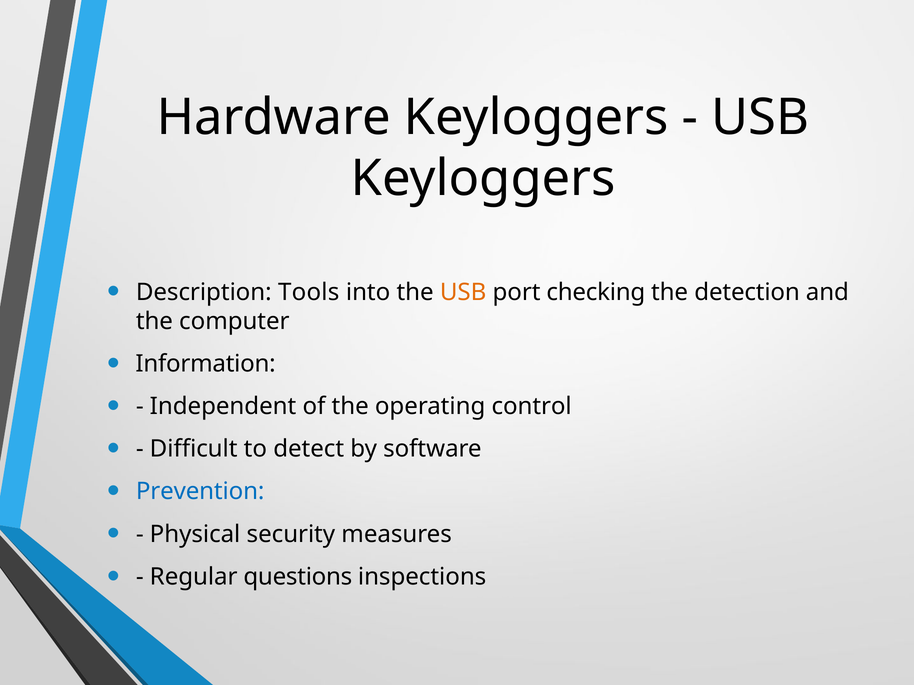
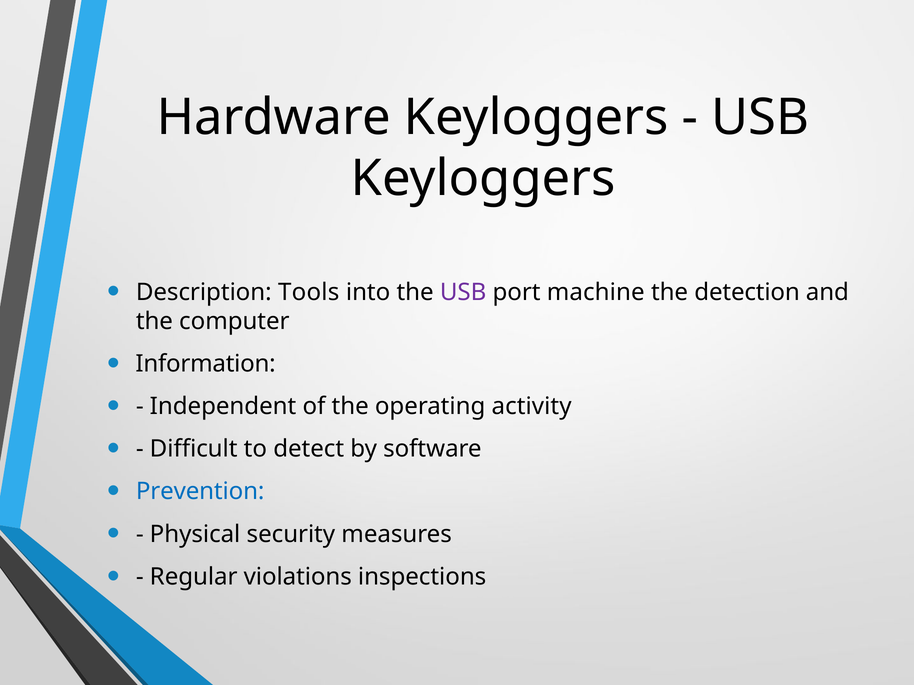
USB at (463, 292) colour: orange -> purple
checking: checking -> machine
control: control -> activity
questions: questions -> violations
